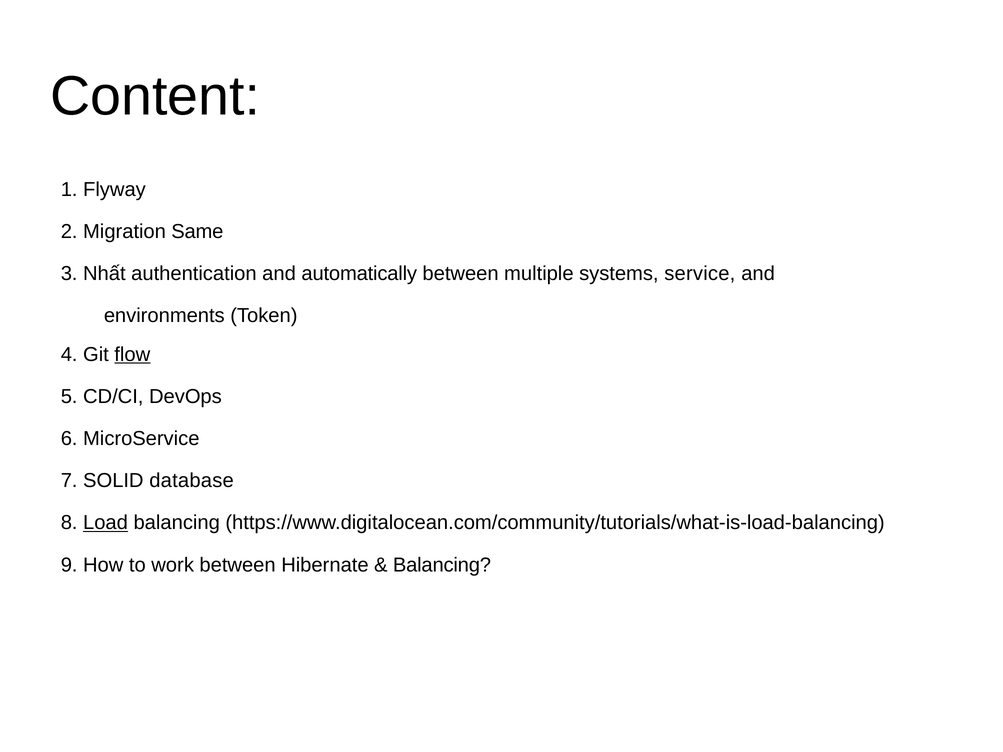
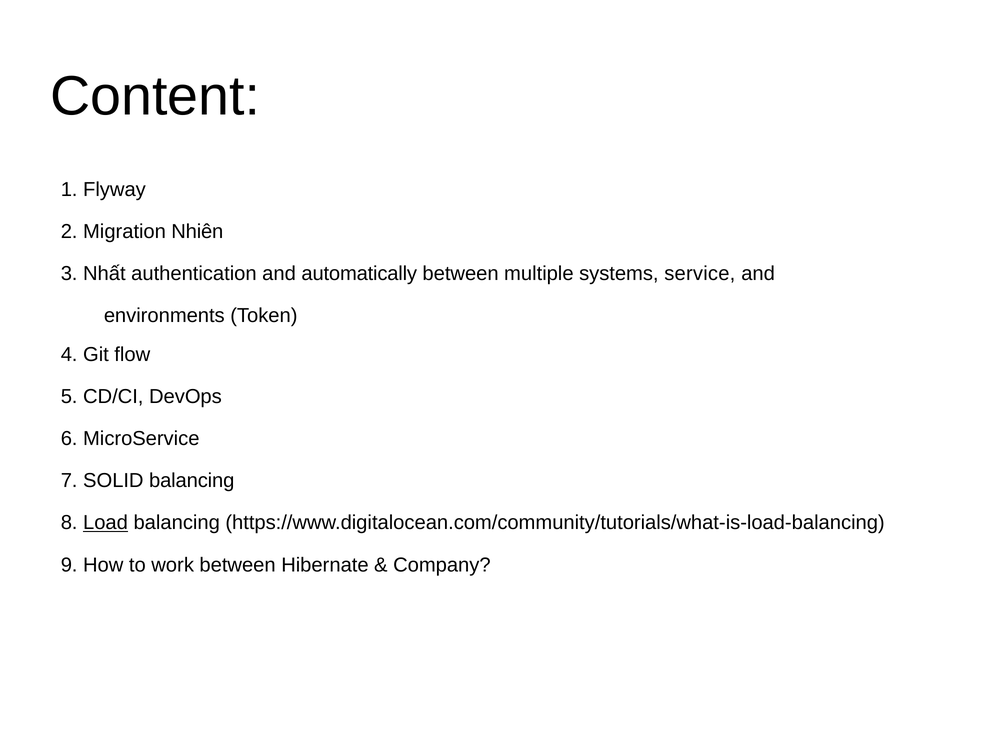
Same: Same -> Nhiên
flow underline: present -> none
SOLID database: database -> balancing
Balancing at (442, 565): Balancing -> Company
